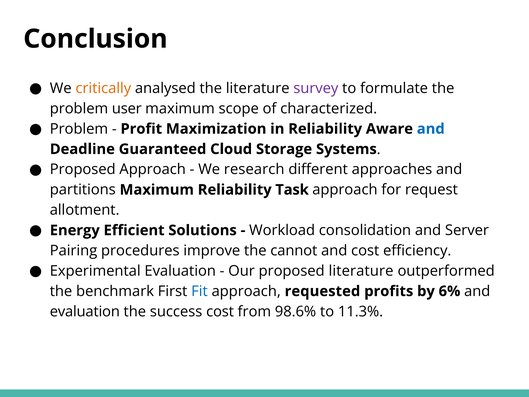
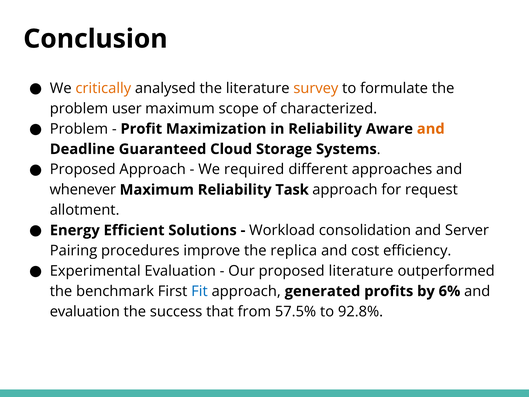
survey colour: purple -> orange
and at (431, 129) colour: blue -> orange
research: research -> required
partitions: partitions -> whenever
cannot: cannot -> replica
requested: requested -> generated
success cost: cost -> that
98.6%: 98.6% -> 57.5%
11.3%: 11.3% -> 92.8%
